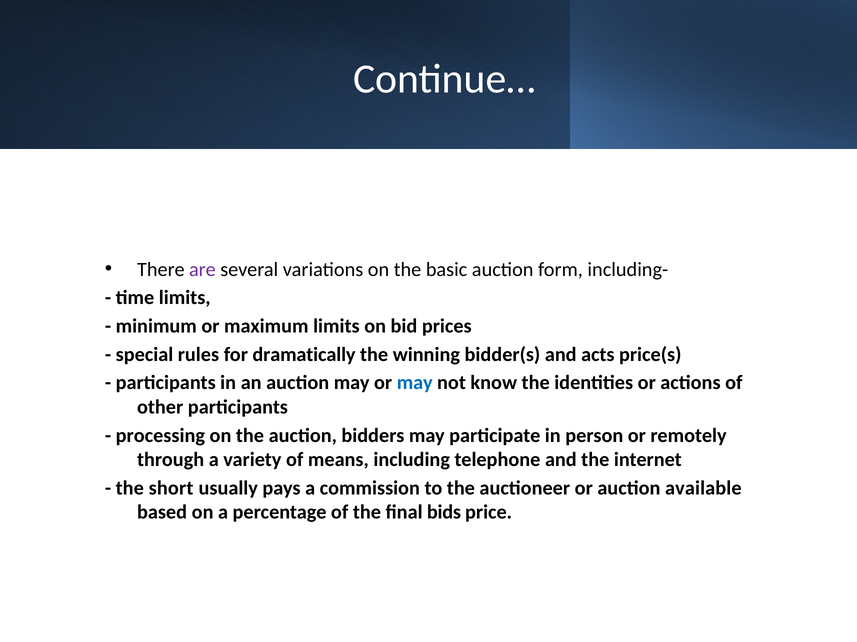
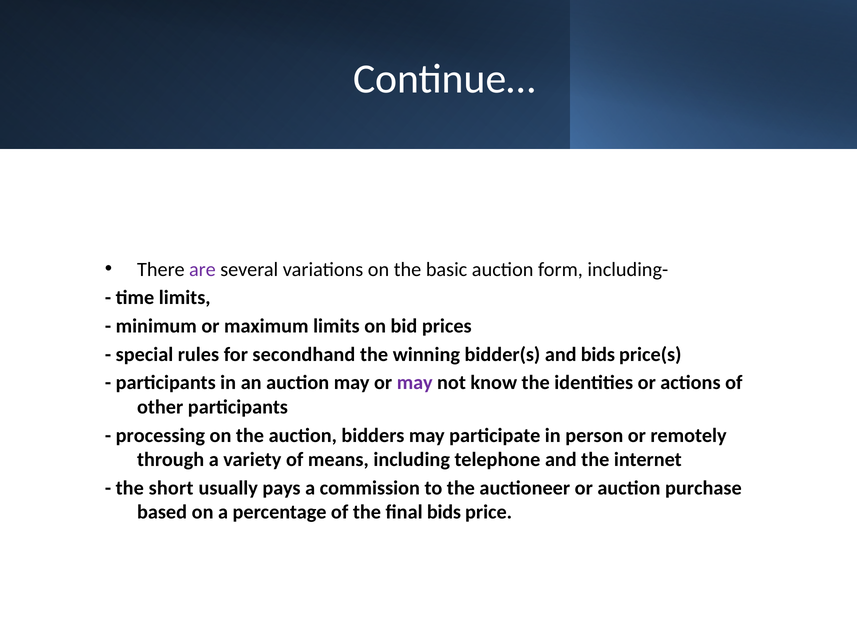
dramatically: dramatically -> secondhand
and acts: acts -> bids
may at (415, 383) colour: blue -> purple
available: available -> purchase
